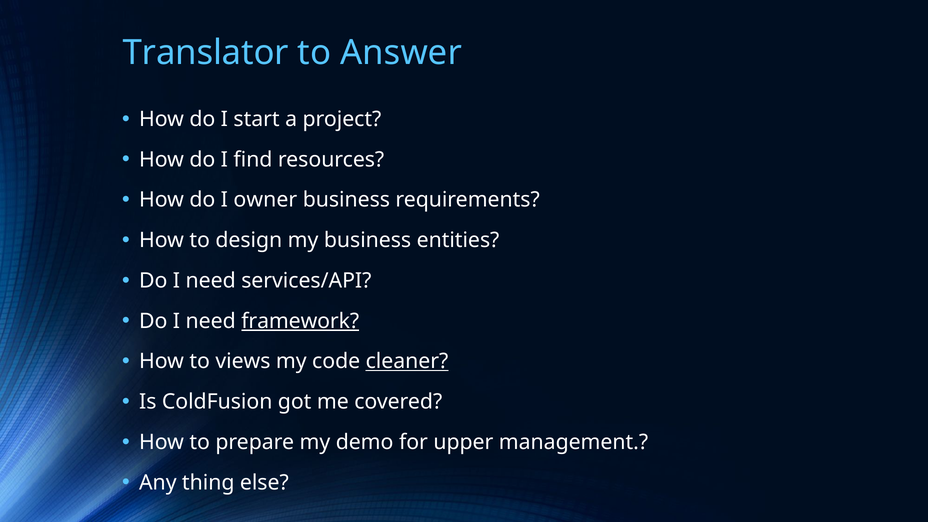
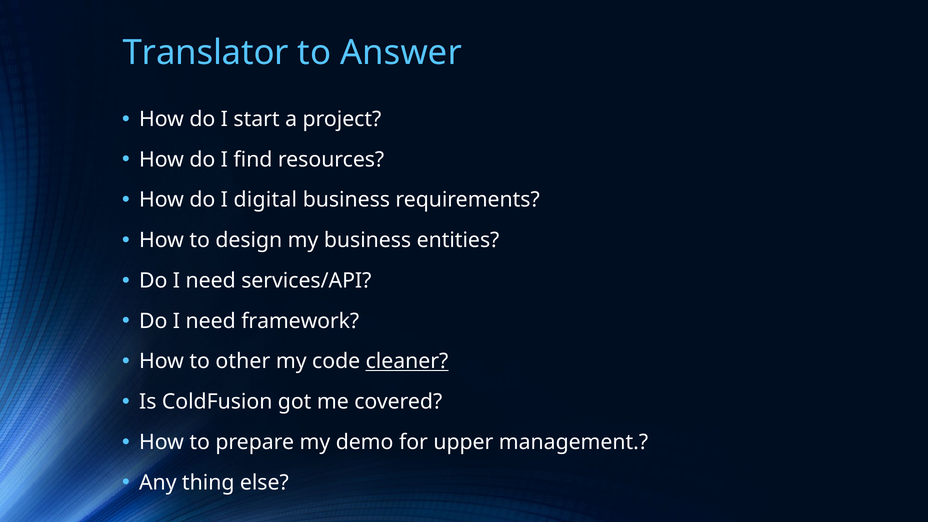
owner: owner -> digital
framework underline: present -> none
views: views -> other
